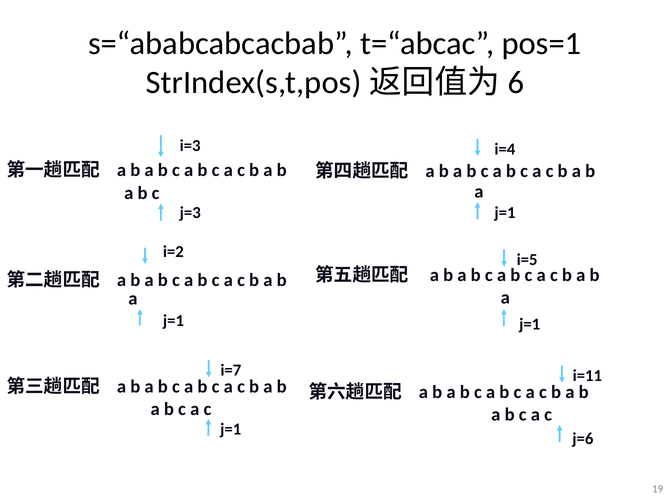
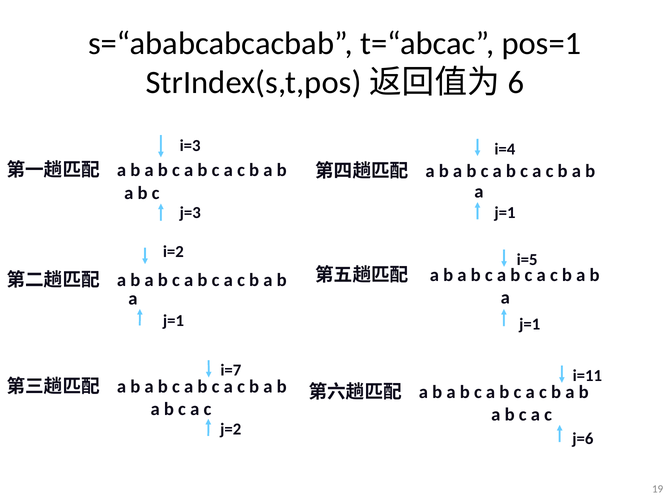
j=1 at (231, 430): j=1 -> j=2
